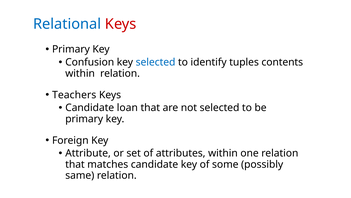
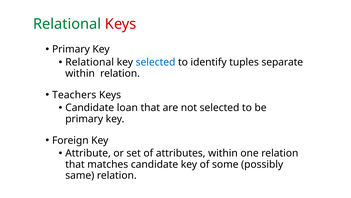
Relational at (67, 24) colour: blue -> green
Confusion at (90, 62): Confusion -> Relational
contents: contents -> separate
